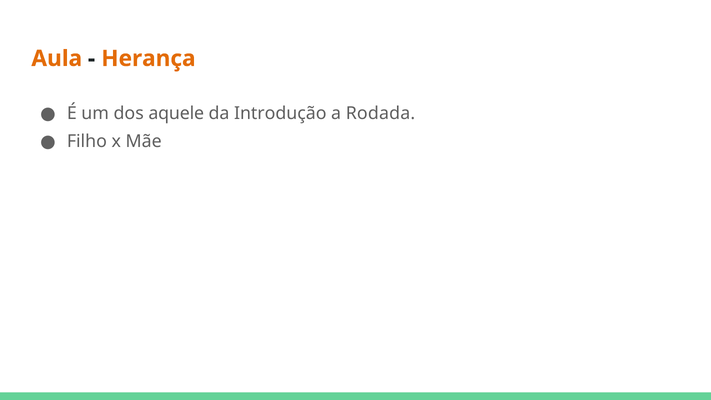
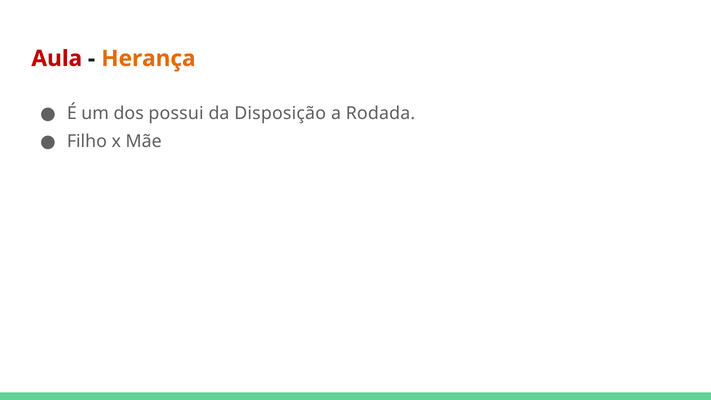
Aula colour: orange -> red
aquele: aquele -> possui
Introdução: Introdução -> Disposição
